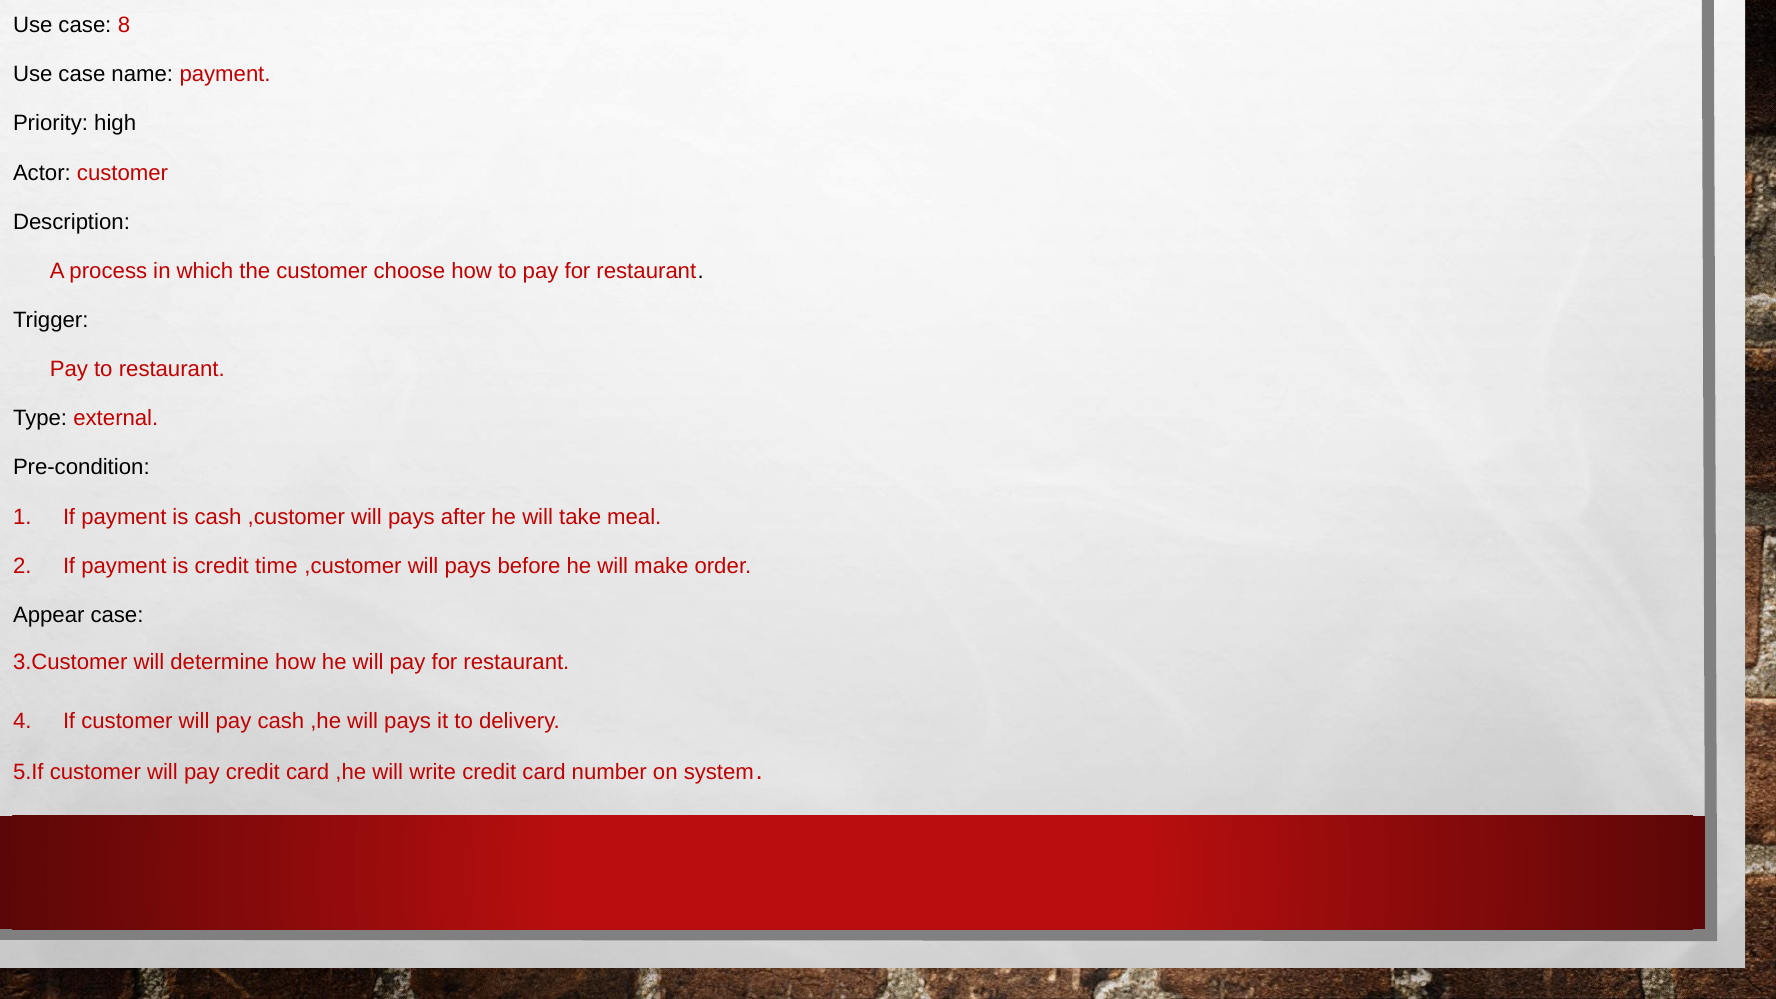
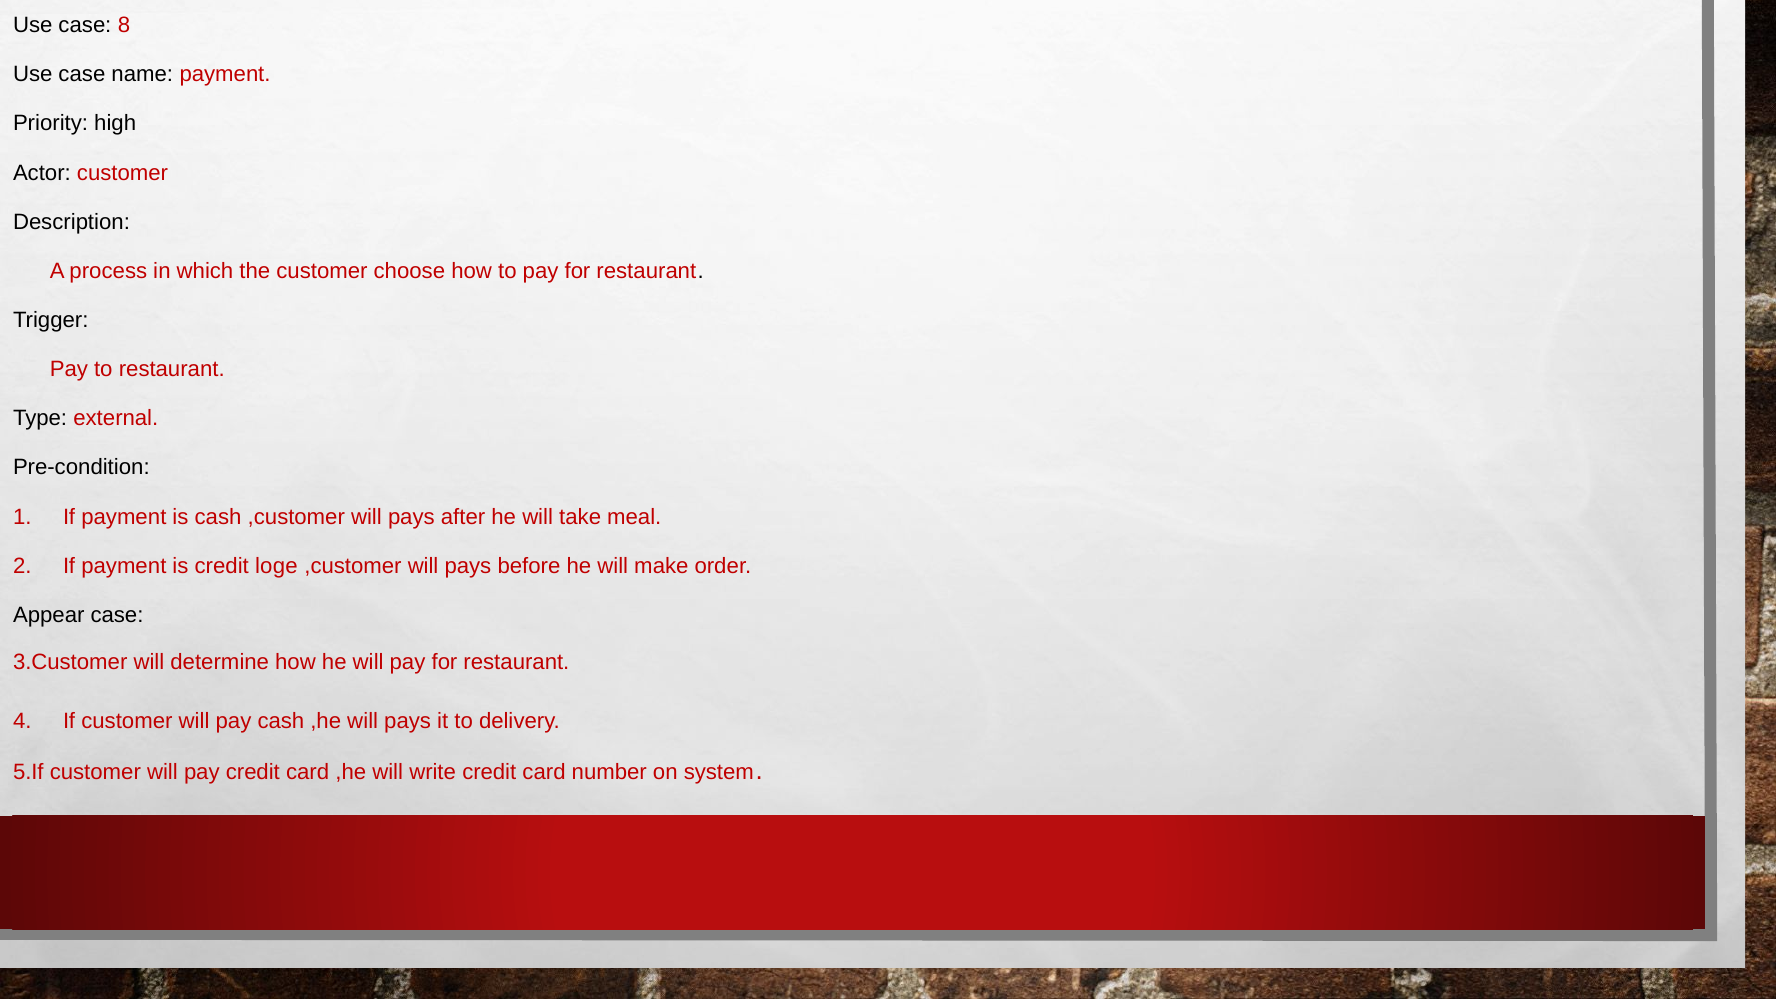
time: time -> loge
